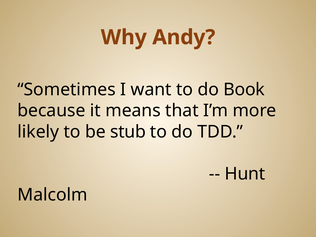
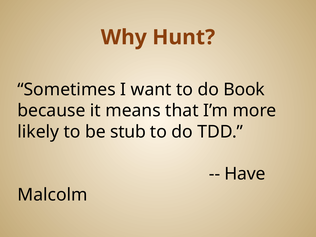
Andy: Andy -> Hunt
Hunt: Hunt -> Have
